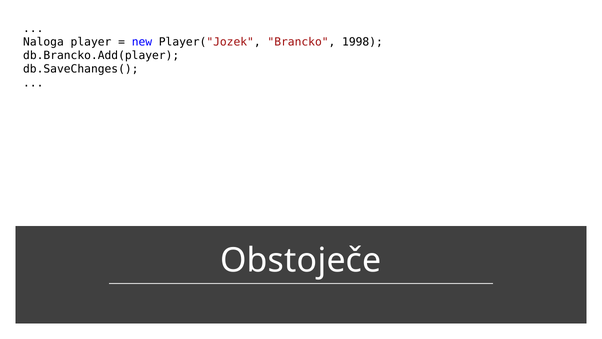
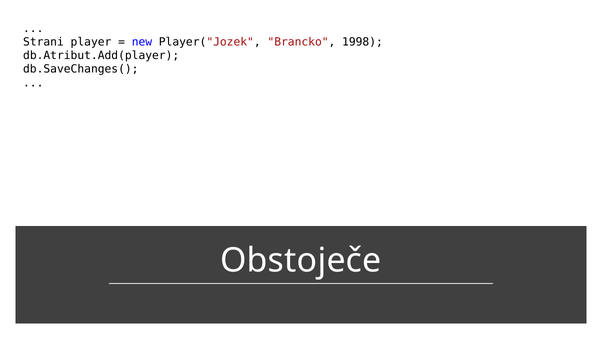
Naloga: Naloga -> Strani
db.Brancko.Add(player: db.Brancko.Add(player -> db.Atribut.Add(player
